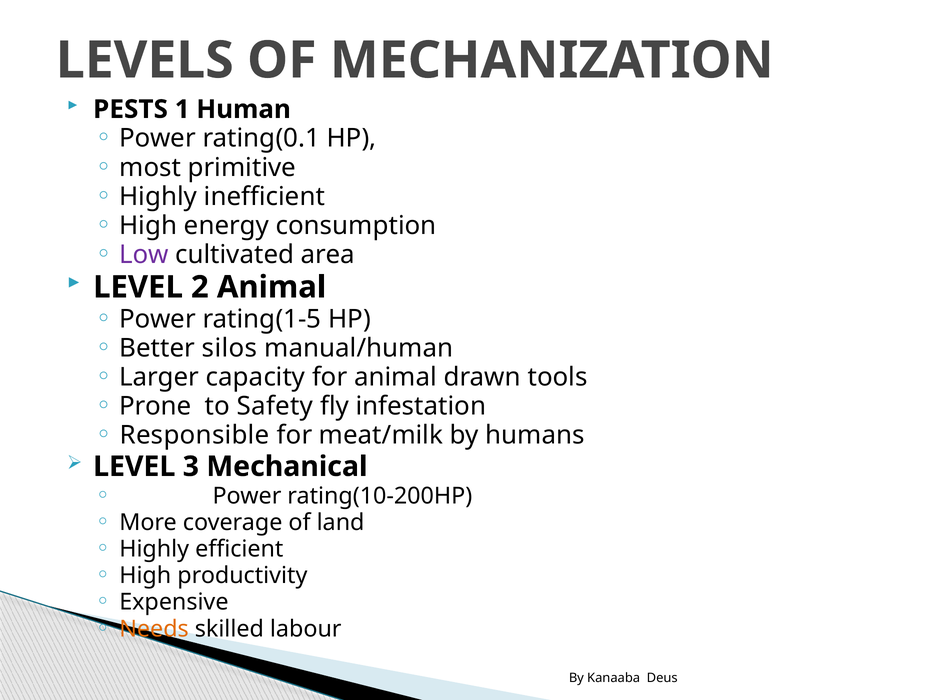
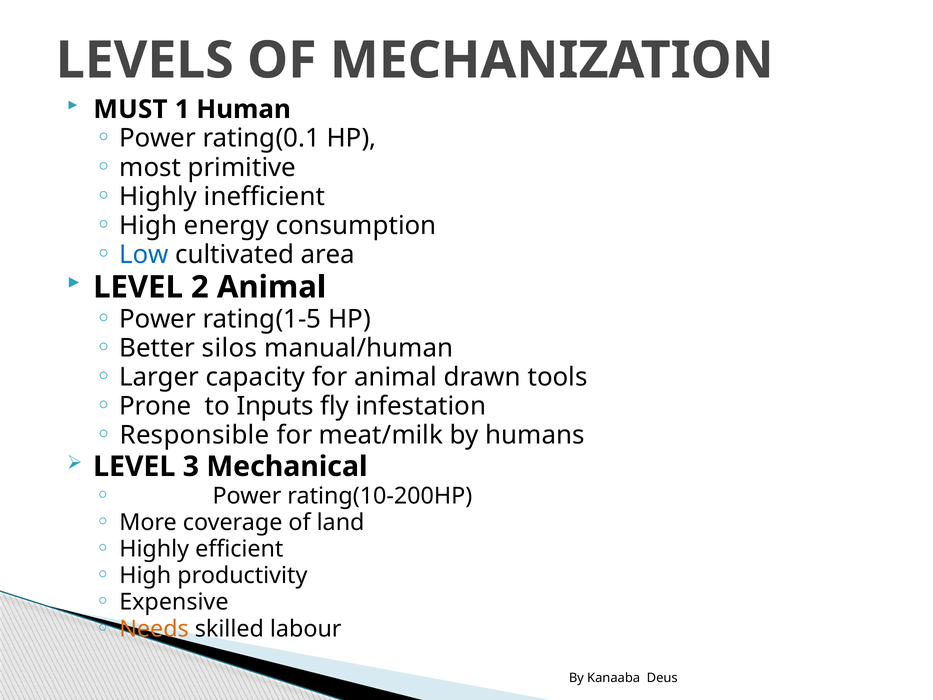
PESTS: PESTS -> MUST
Low colour: purple -> blue
Safety: Safety -> Inputs
